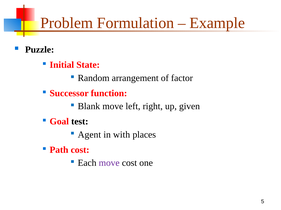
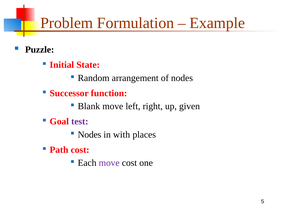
of factor: factor -> nodes
test colour: black -> purple
Agent at (89, 135): Agent -> Nodes
